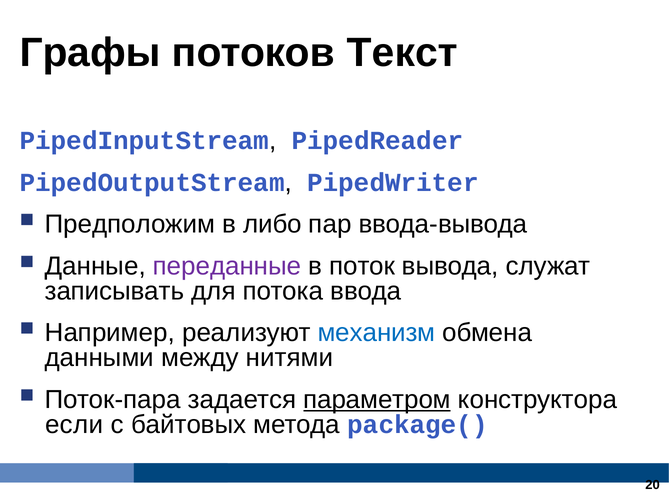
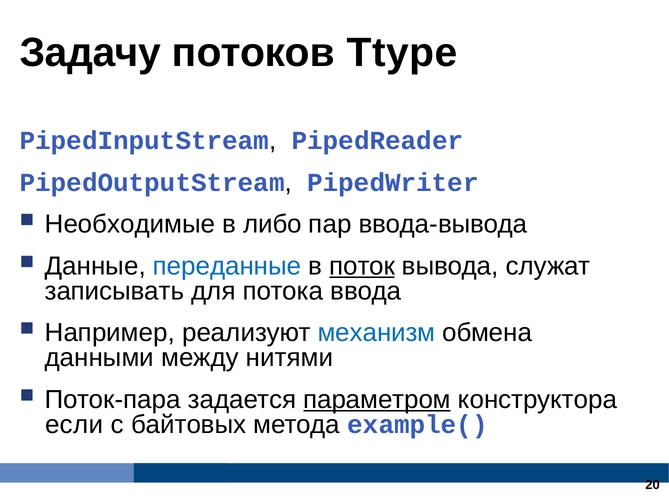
Графы: Графы -> Задачу
Текст: Текст -> Ttype
Предположим: Предположим -> Необходимые
переданные colour: purple -> blue
поток underline: none -> present
package(: package( -> example(
